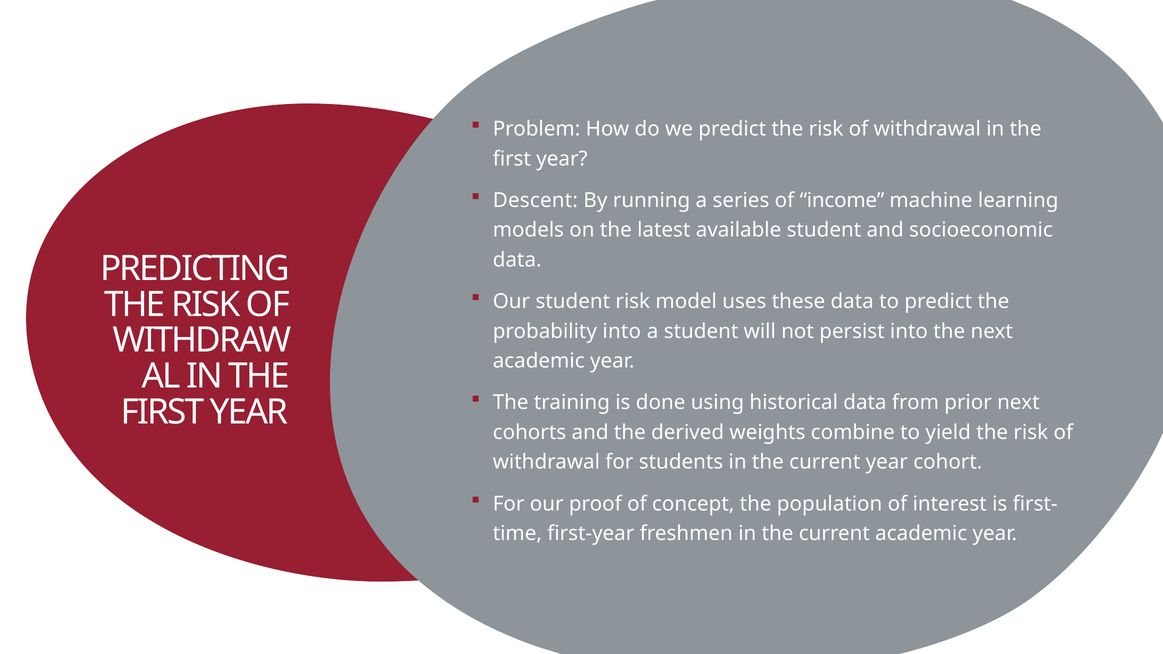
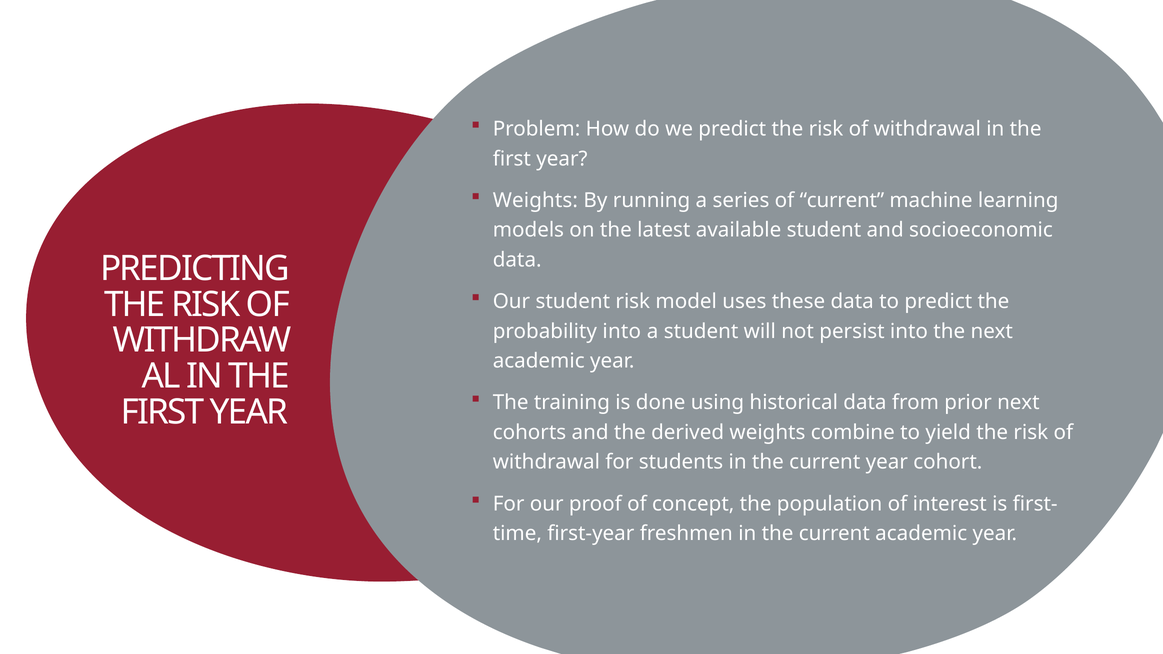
Descent at (535, 201): Descent -> Weights
of income: income -> current
